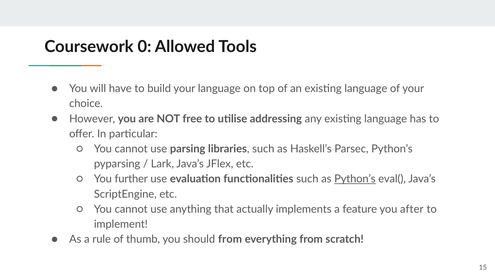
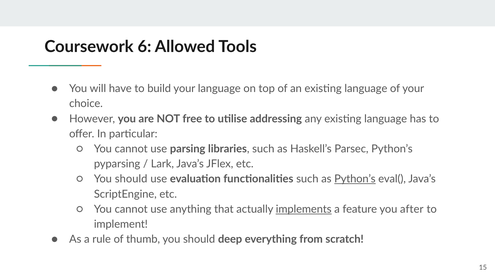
0: 0 -> 6
further at (131, 179): further -> should
implements underline: none -> present
should from: from -> deep
